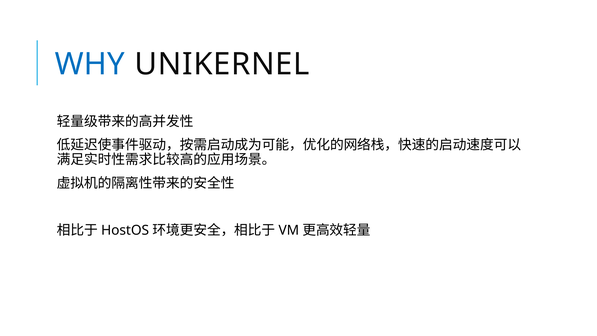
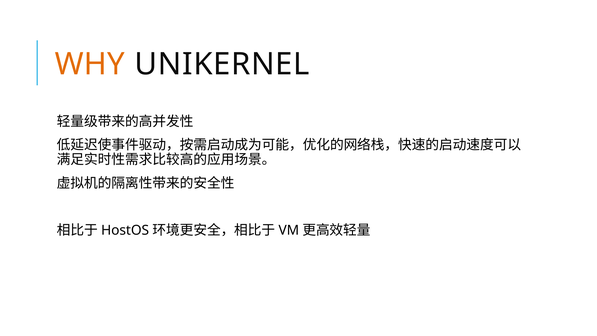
WHY colour: blue -> orange
